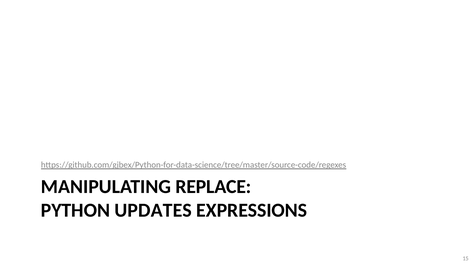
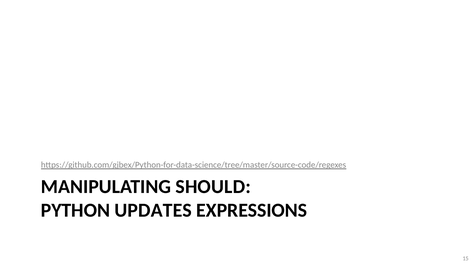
REPLACE: REPLACE -> SHOULD
